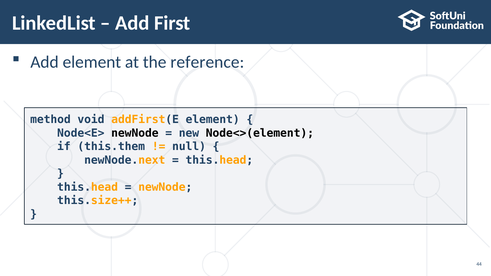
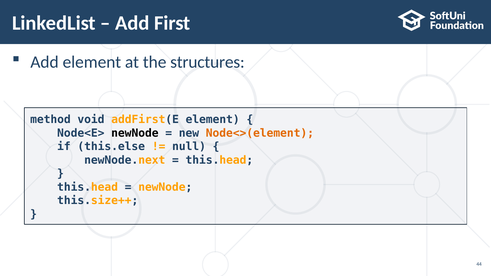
reference: reference -> structures
Node<>(element colour: black -> orange
this.them: this.them -> this.else
